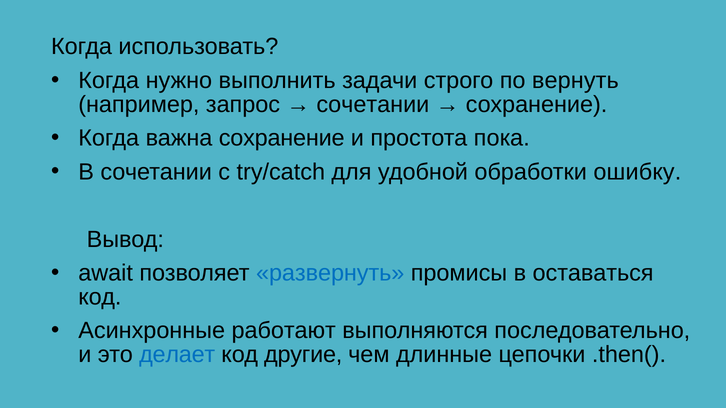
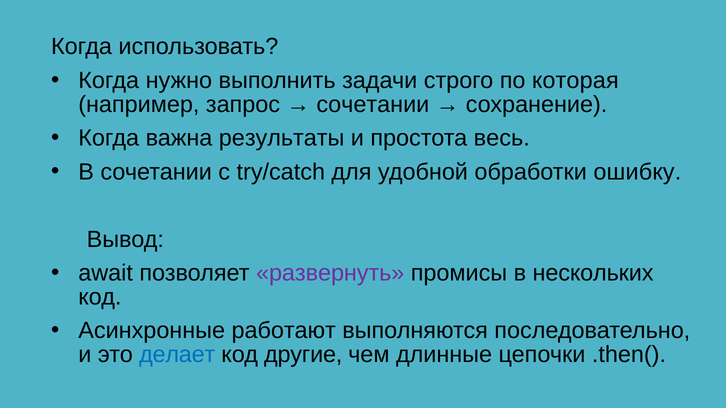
вернуть: вернуть -> которая
важна сохранение: сохранение -> результаты
пока: пока -> весь
развернуть colour: blue -> purple
оставаться: оставаться -> нескольких
